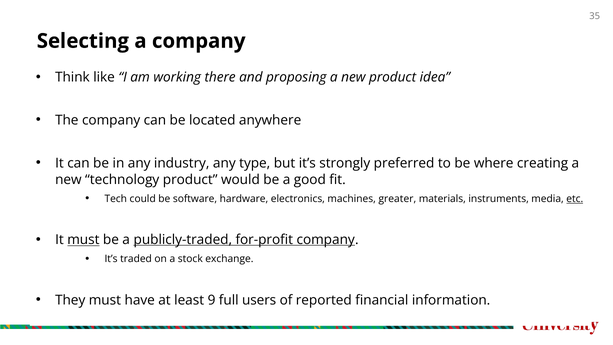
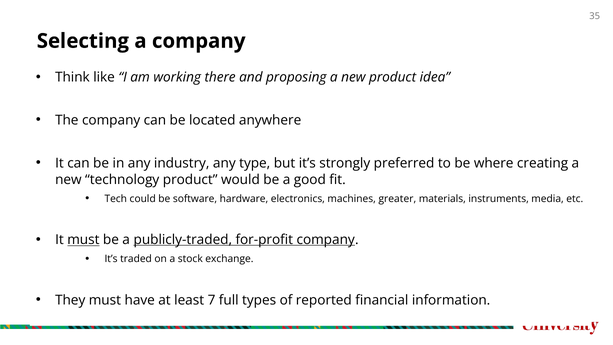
etc underline: present -> none
9: 9 -> 7
users: users -> types
